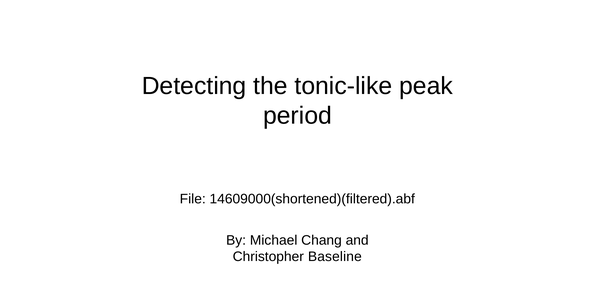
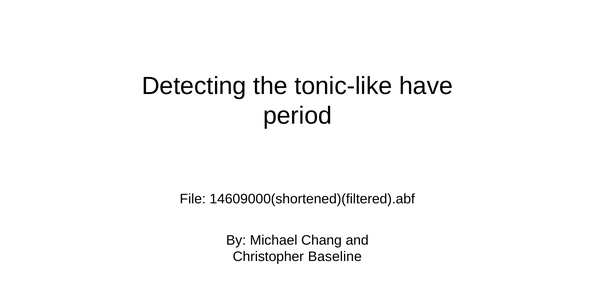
peak: peak -> have
